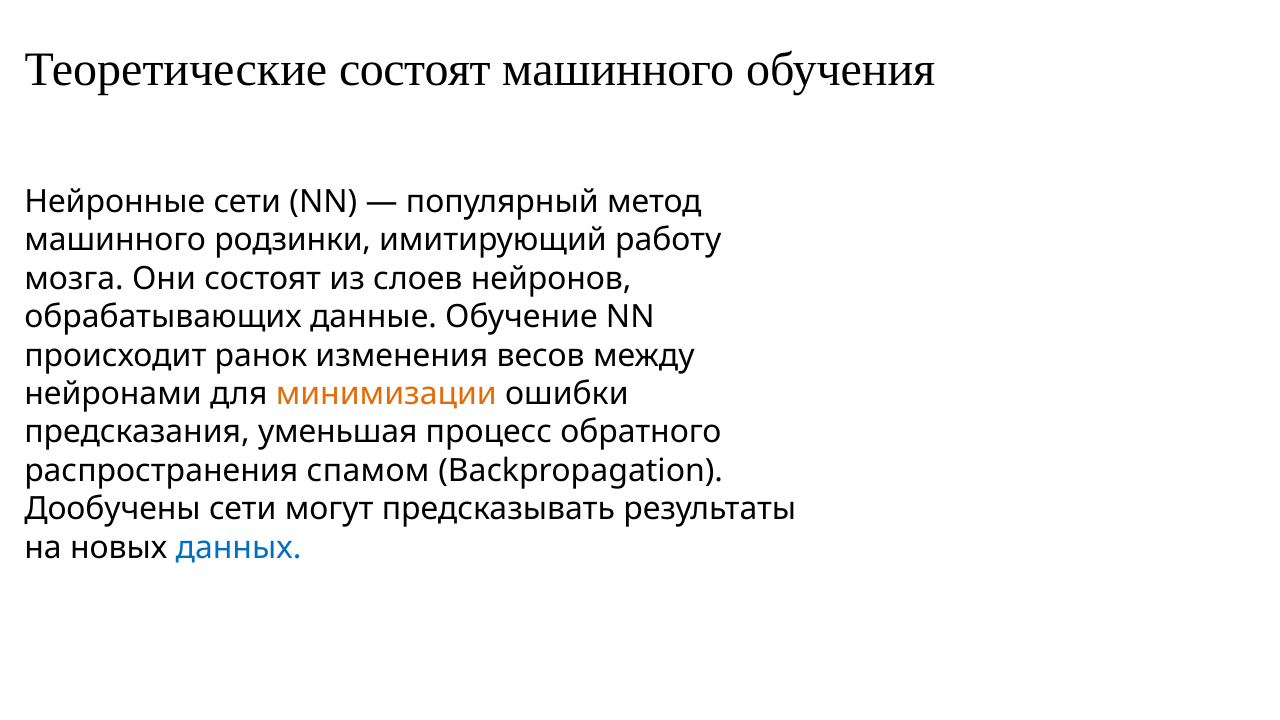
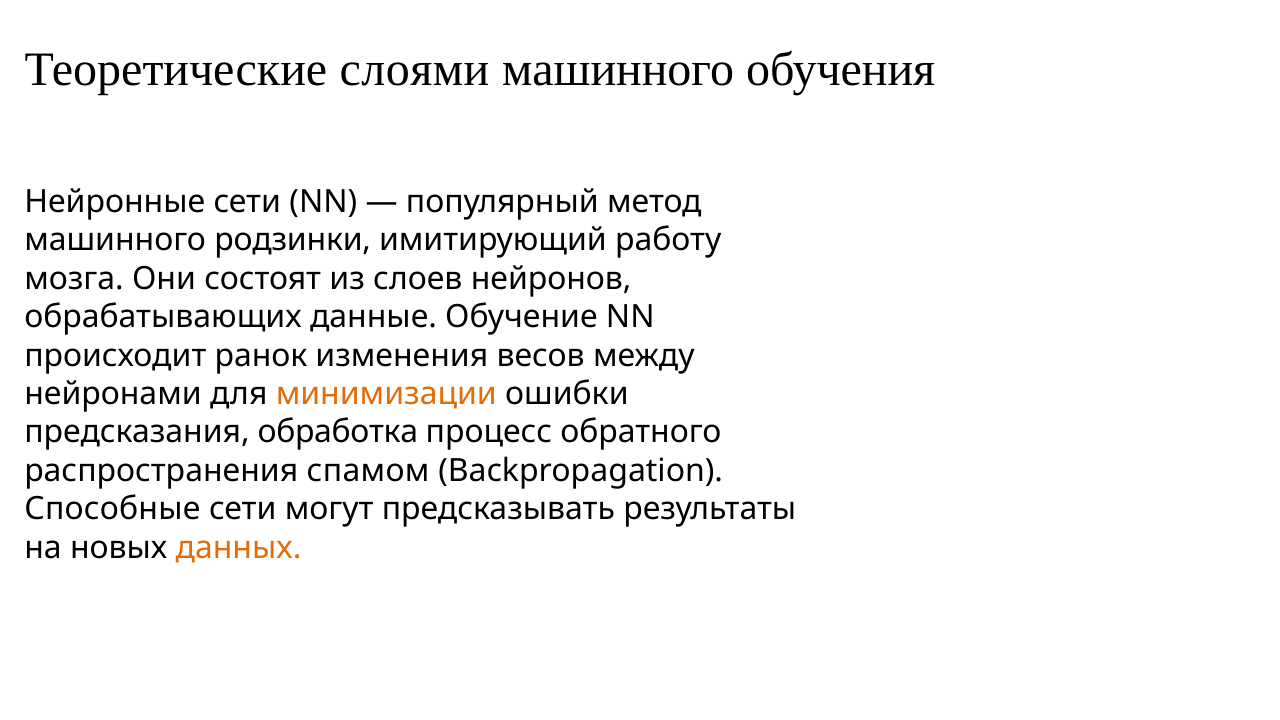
Теоретические состоят: состоят -> слоями
уменьшая: уменьшая -> обработка
Дообучены: Дообучены -> Способные
данных colour: blue -> orange
